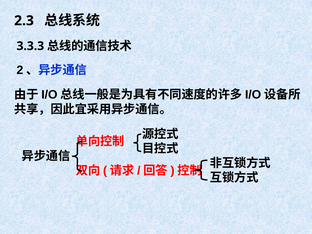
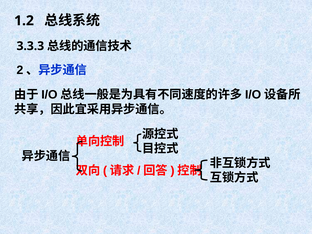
2.3: 2.3 -> 1.2
